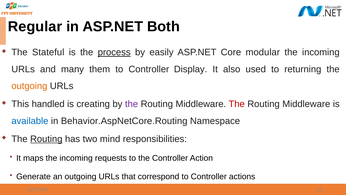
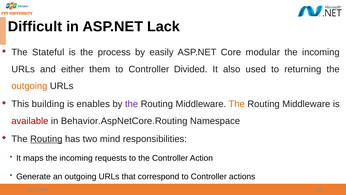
Regular: Regular -> Difficult
Both: Both -> Lack
process underline: present -> none
many: many -> either
Display: Display -> Divided
handled: handled -> building
creating: creating -> enables
The at (237, 104) colour: red -> orange
available colour: blue -> red
